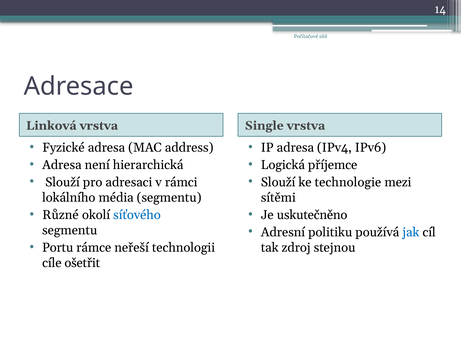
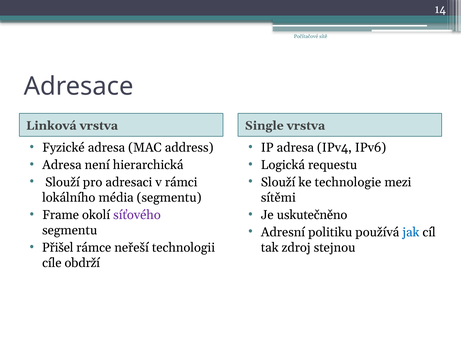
příjemce: příjemce -> requestu
Různé: Různé -> Frame
síťového colour: blue -> purple
Portu: Portu -> Přišel
ošetřit: ošetřit -> obdrží
